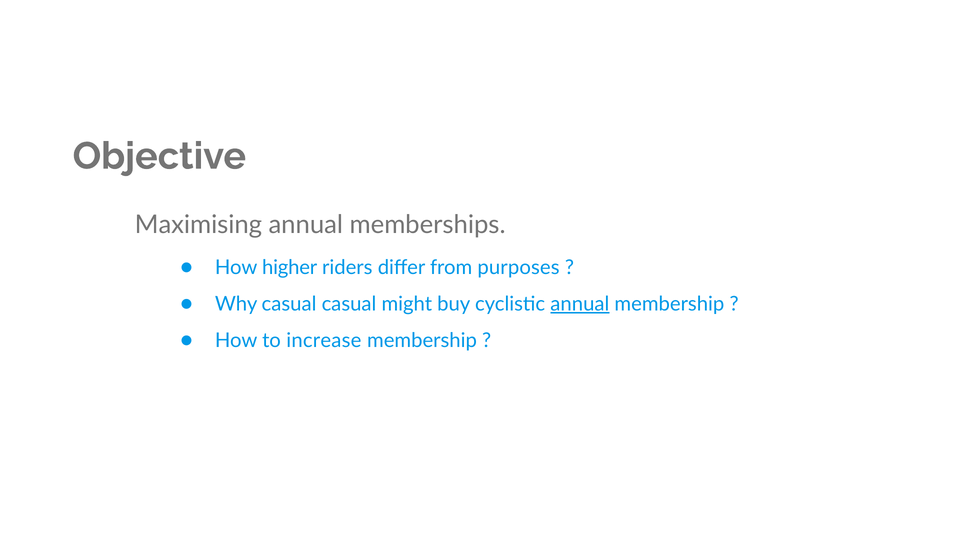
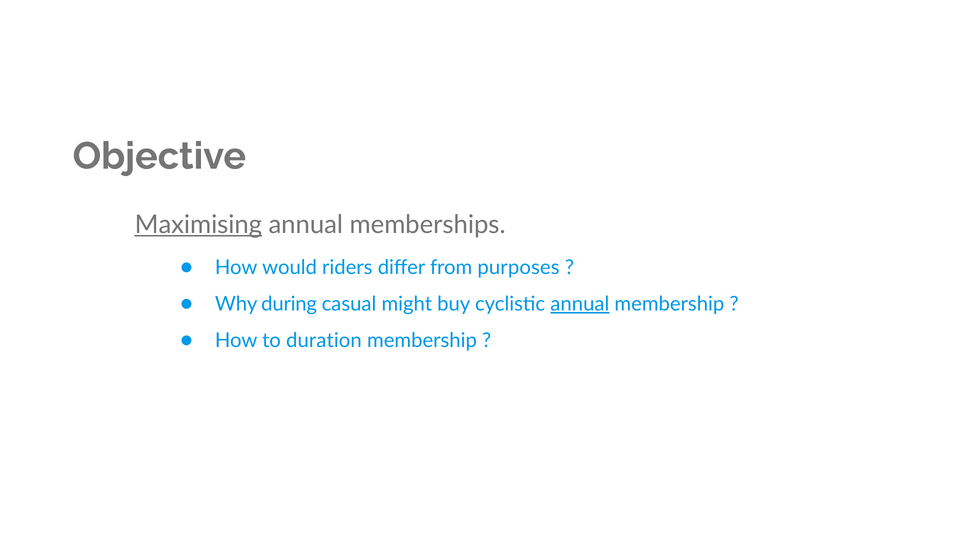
Maximising underline: none -> present
higher: higher -> would
Why casual: casual -> during
increase: increase -> duration
